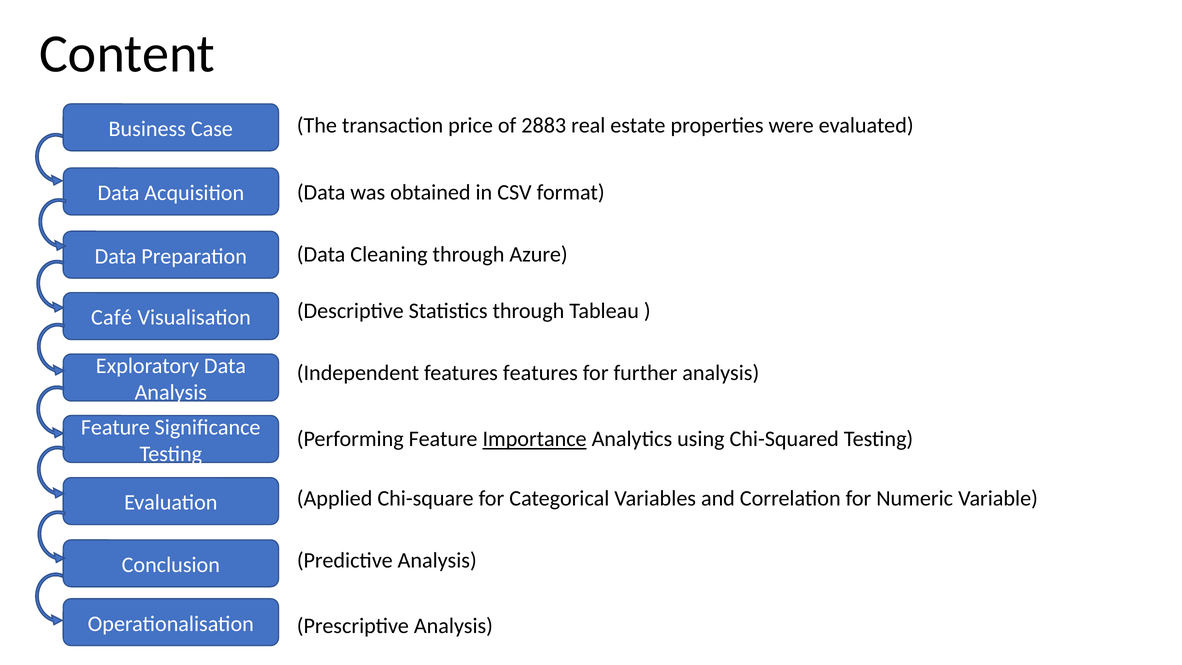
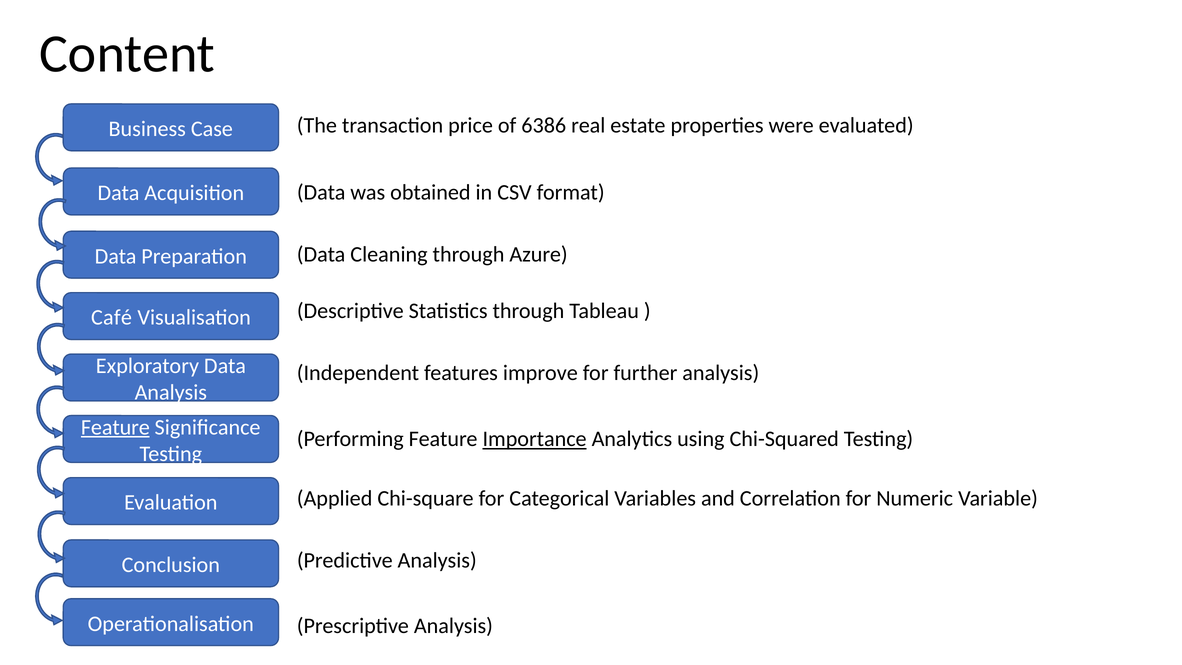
2883: 2883 -> 6386
features features: features -> improve
Feature at (115, 427) underline: none -> present
